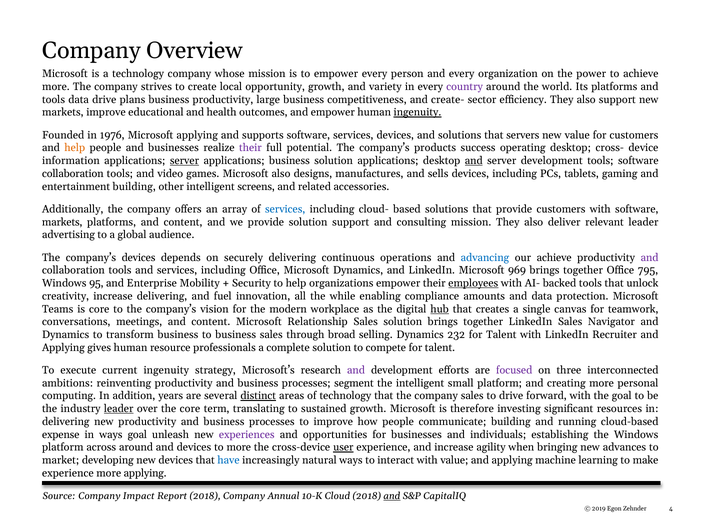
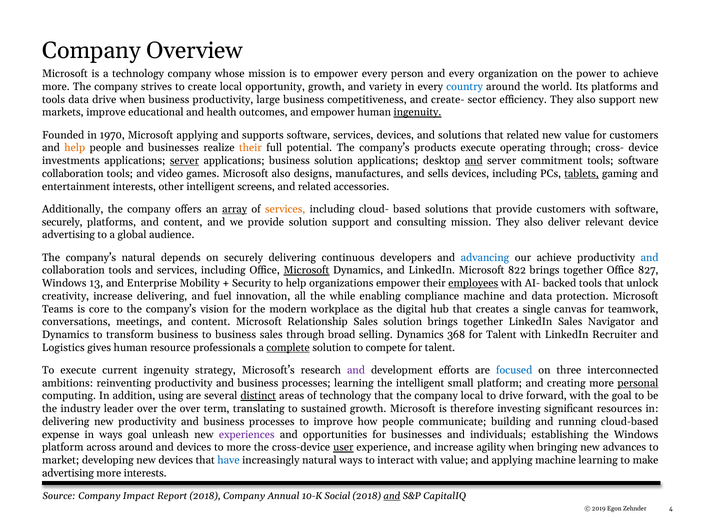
country colour: purple -> blue
drive plans: plans -> when
1976: 1976 -> 1970
that servers: servers -> related
their at (250, 148) colour: purple -> orange
products success: success -> execute
operating desktop: desktop -> through
information: information -> investments
server development: development -> commitment
tablets underline: none -> present
entertainment building: building -> interests
array underline: none -> present
services at (285, 209) colour: blue -> orange
markets at (62, 222): markets -> securely
relevant leader: leader -> device
company’s devices: devices -> natural
operations: operations -> developers
and at (650, 257) colour: purple -> blue
Microsoft at (306, 270) underline: none -> present
969: 969 -> 822
795: 795 -> 827
95: 95 -> 13
compliance amounts: amounts -> machine
hub underline: present -> none
232: 232 -> 368
Applying at (63, 347): Applying -> Logistics
complete underline: none -> present
focused colour: purple -> blue
processes segment: segment -> learning
personal underline: none -> present
years: years -> using
company sales: sales -> local
leader at (119, 409) underline: present -> none
the core: core -> over
experience at (68, 473): experience -> advertising
more applying: applying -> interests
Cloud: Cloud -> Social
